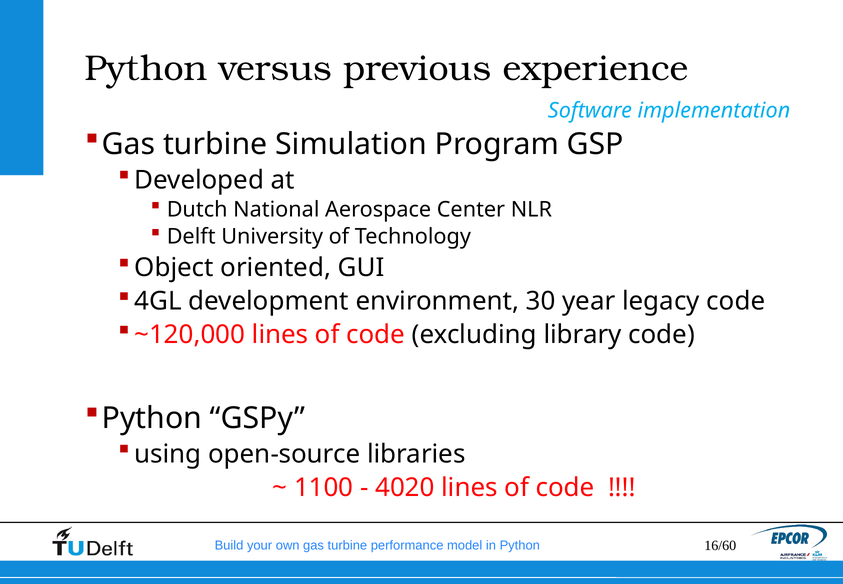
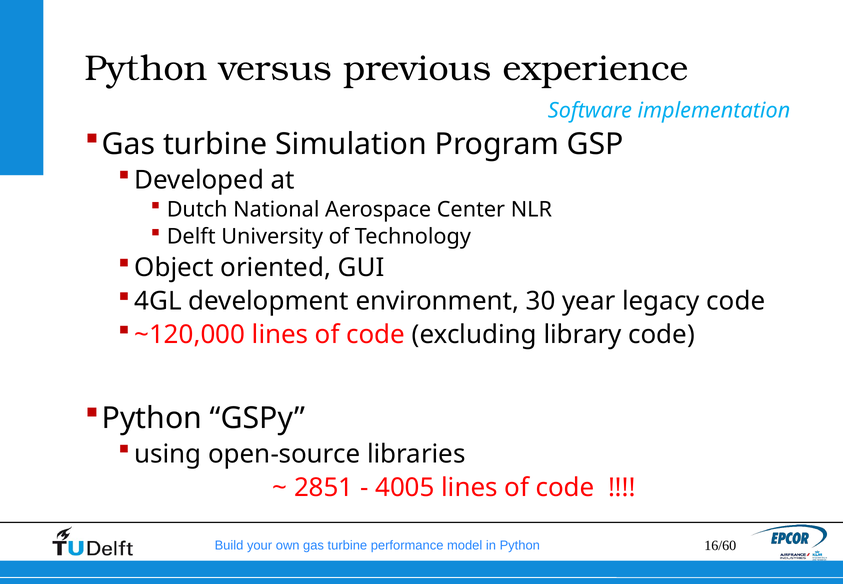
1100: 1100 -> 2851
4020: 4020 -> 4005
